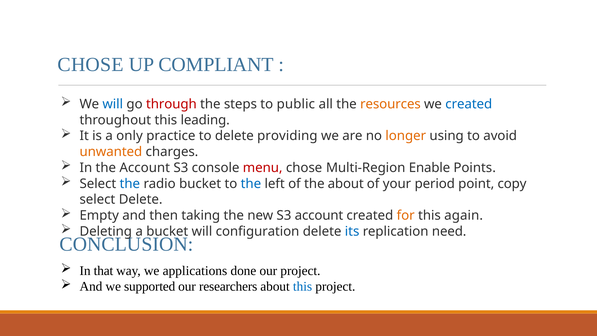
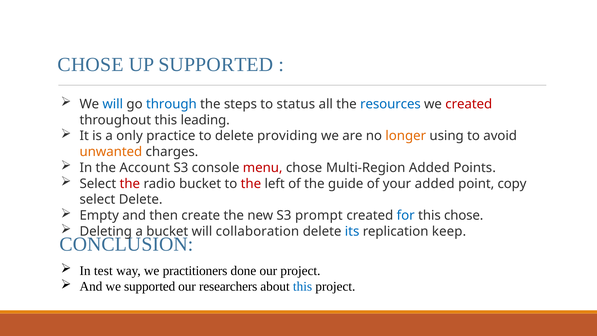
UP COMPLIANT: COMPLIANT -> SUPPORTED
through colour: red -> blue
public: public -> status
resources colour: orange -> blue
created at (469, 104) colour: blue -> red
Multi-Region Enable: Enable -> Added
the at (130, 184) colour: blue -> red
the at (251, 184) colour: blue -> red
the about: about -> guide
your period: period -> added
taking: taking -> create
S3 account: account -> prompt
for colour: orange -> blue
this again: again -> chose
configuration: configuration -> collaboration
need: need -> keep
that: that -> test
applications: applications -> practitioners
